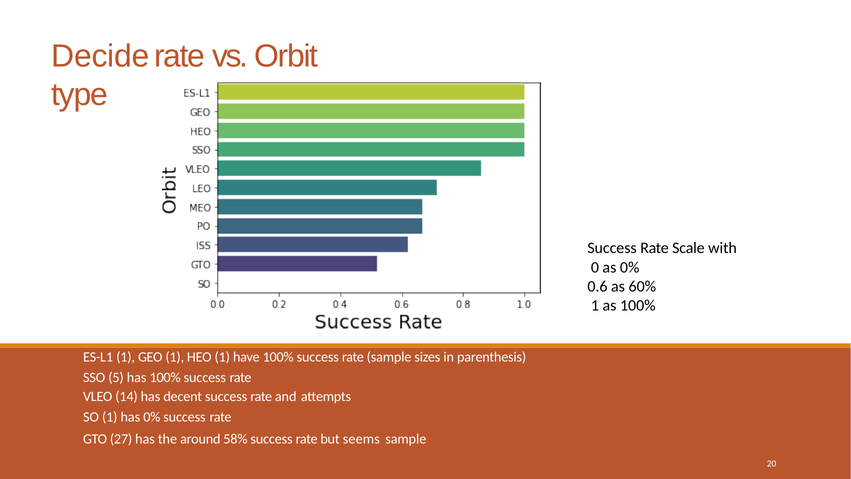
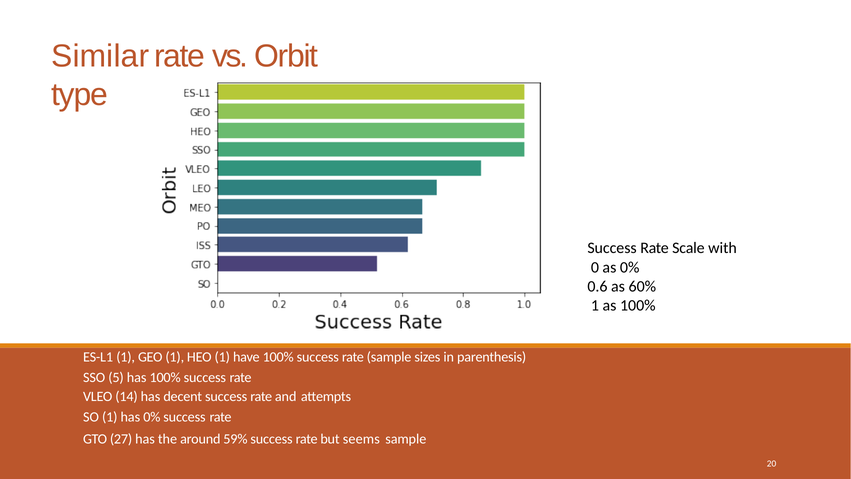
Decide: Decide -> Similar
58%: 58% -> 59%
